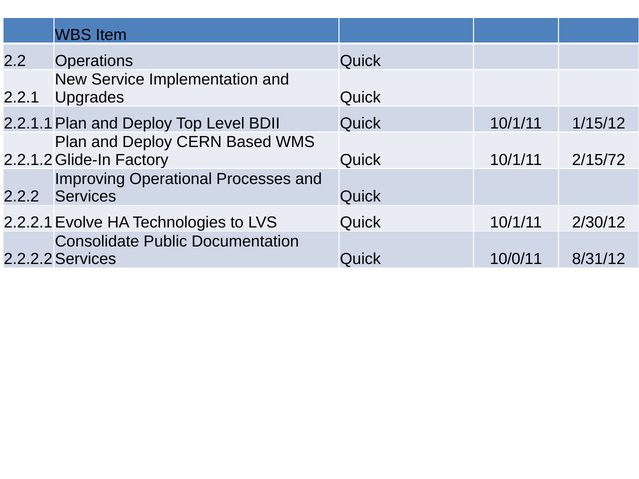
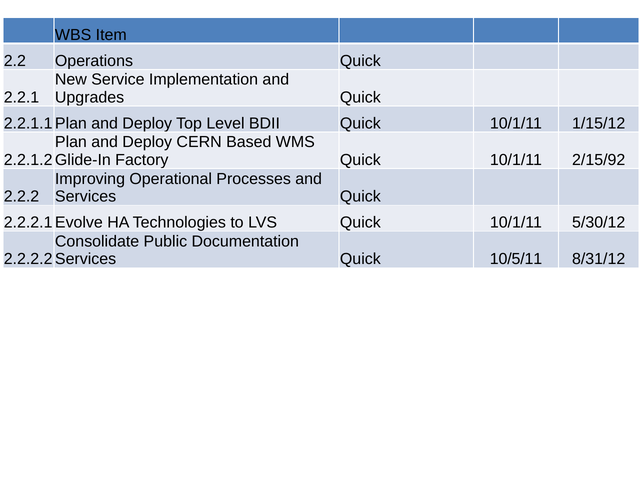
2/15/72: 2/15/72 -> 2/15/92
2/30/12: 2/30/12 -> 5/30/12
10/0/11: 10/0/11 -> 10/5/11
